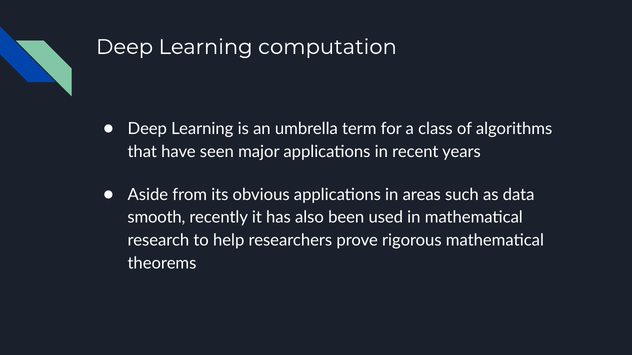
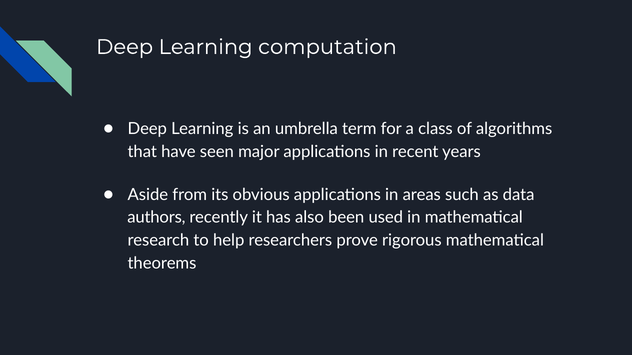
smooth: smooth -> authors
